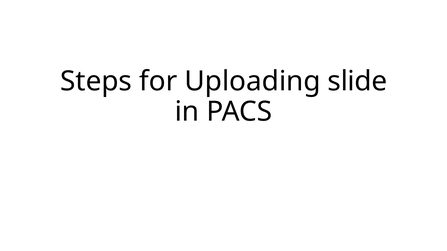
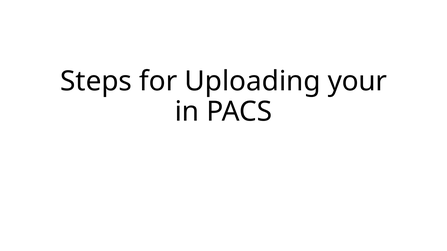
slide: slide -> your
